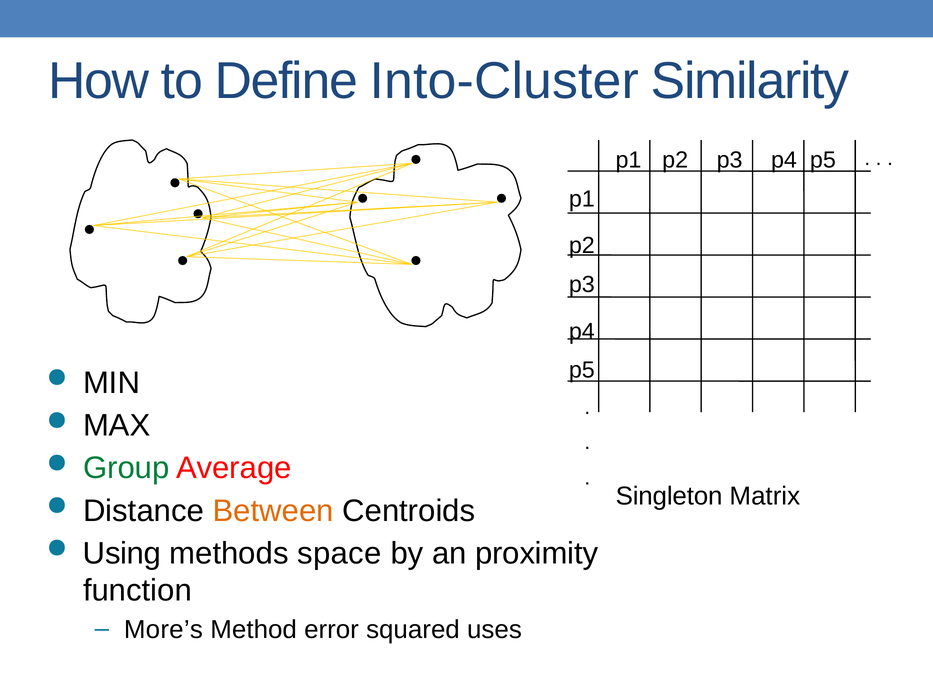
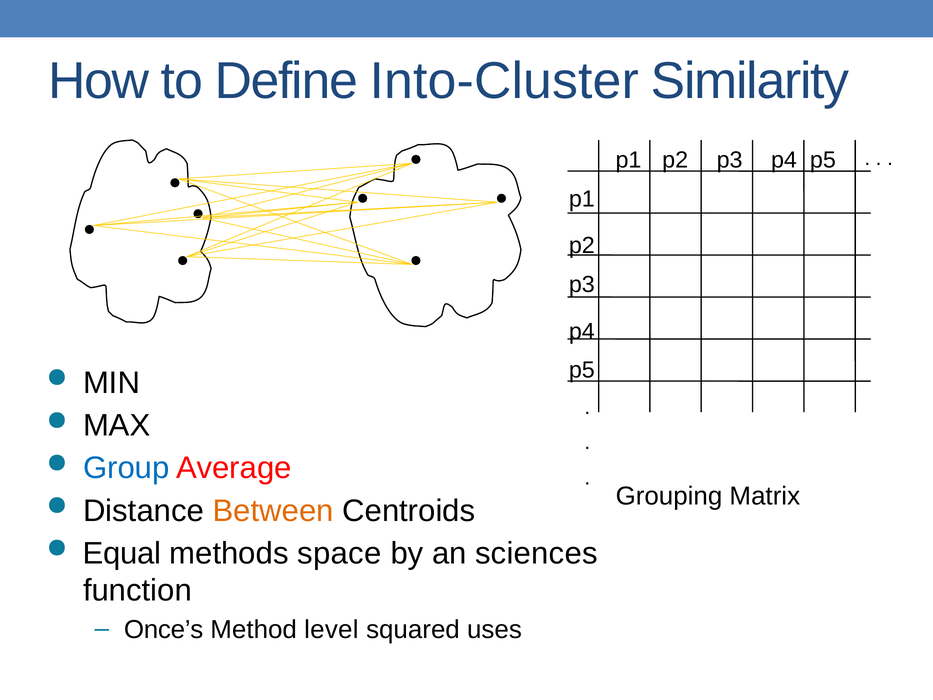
Group colour: green -> blue
Singleton: Singleton -> Grouping
Using: Using -> Equal
proximity: proximity -> sciences
More’s: More’s -> Once’s
error: error -> level
